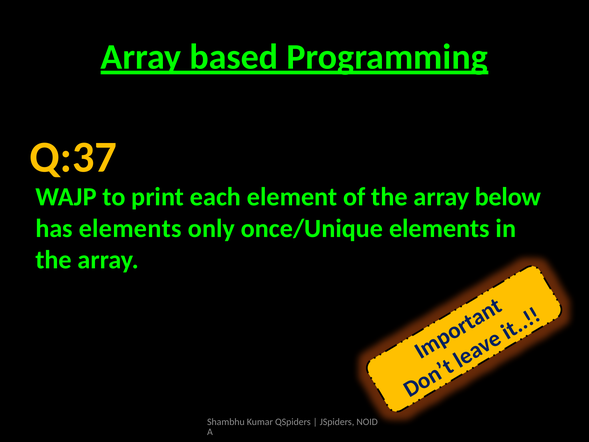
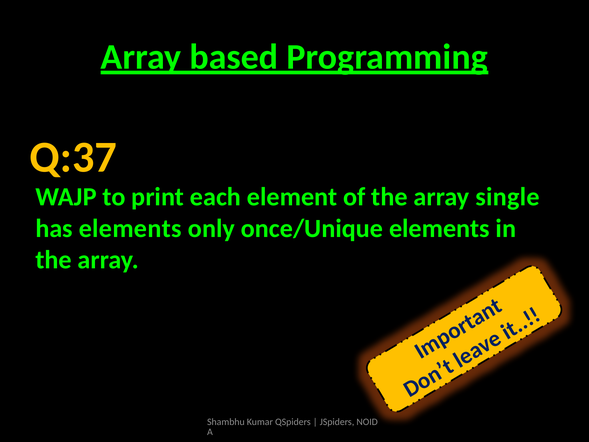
below: below -> single
